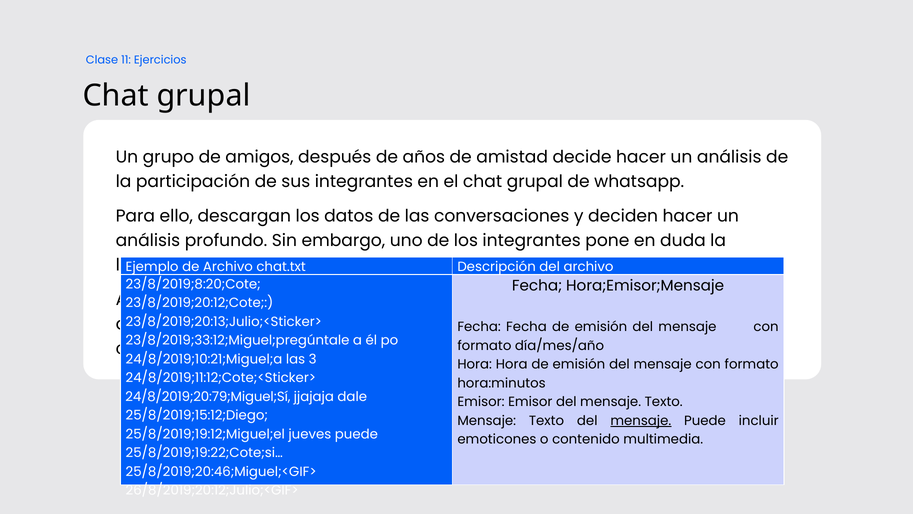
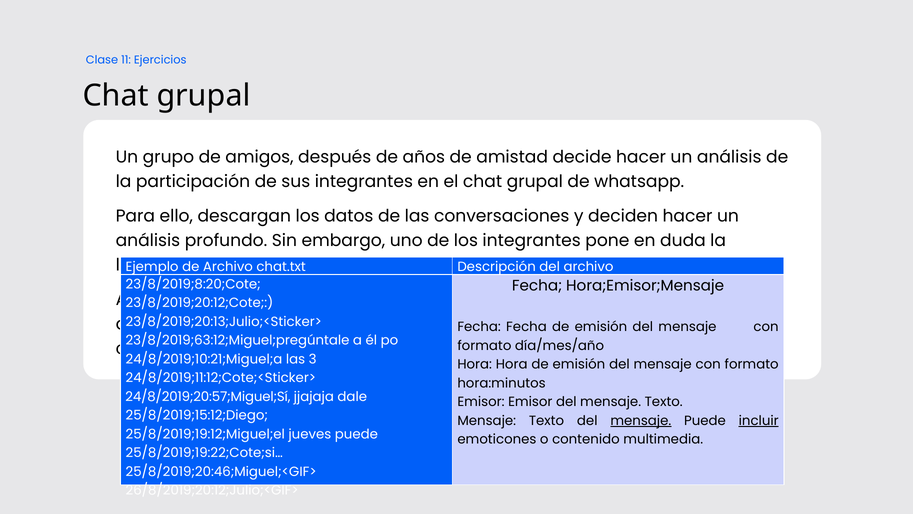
23/8/2019;33:12;Miguel;pregúntale: 23/8/2019;33:12;Miguel;pregúntale -> 23/8/2019;63:12;Miguel;pregúntale
24/8/2019;20:79;Miguel;Sí: 24/8/2019;20:79;Miguel;Sí -> 24/8/2019;20:57;Miguel;Sí
incluir underline: none -> present
